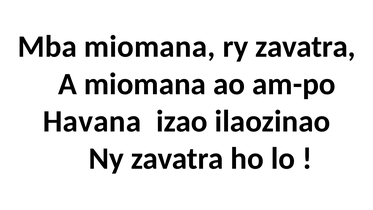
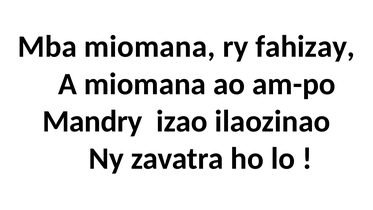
ry zavatra: zavatra -> fahizay
Havana: Havana -> Mandry
